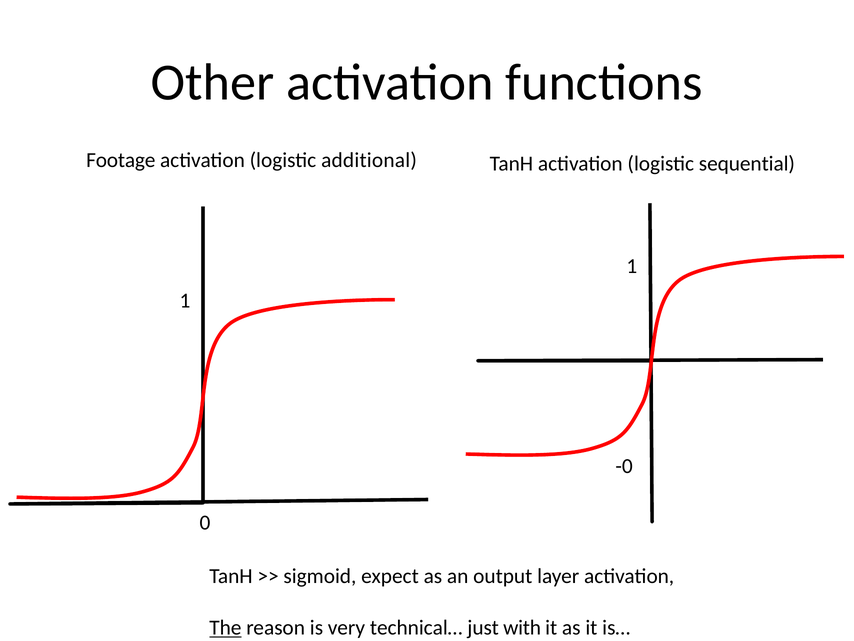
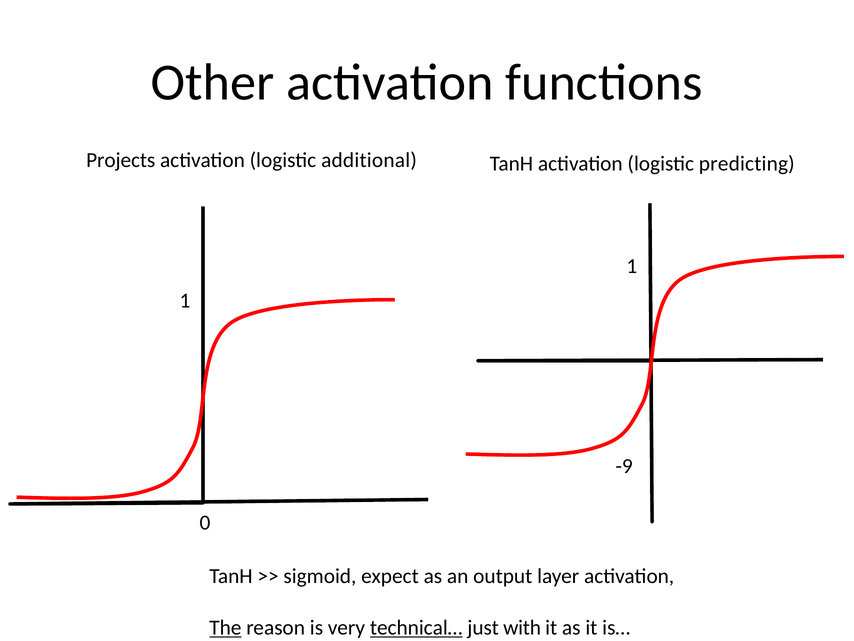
Footage: Footage -> Projects
sequential: sequential -> predicting
-0: -0 -> -9
technical… underline: none -> present
